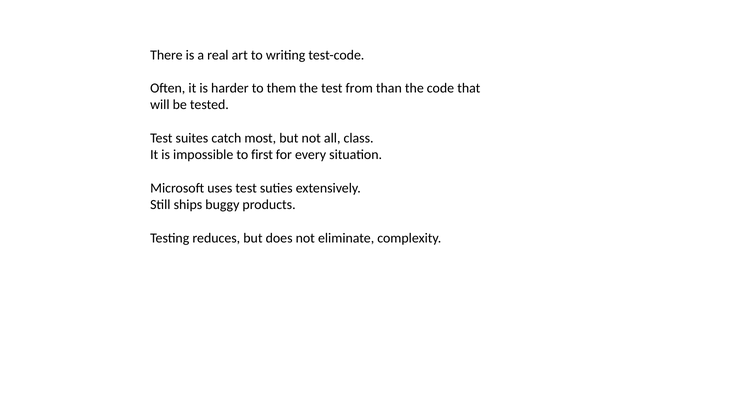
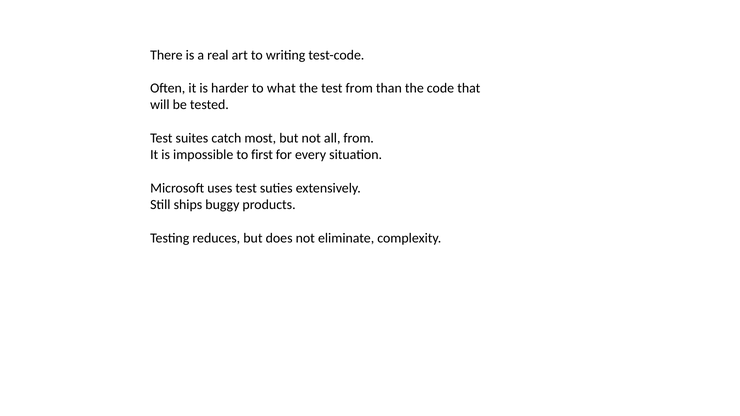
them: them -> what
all class: class -> from
